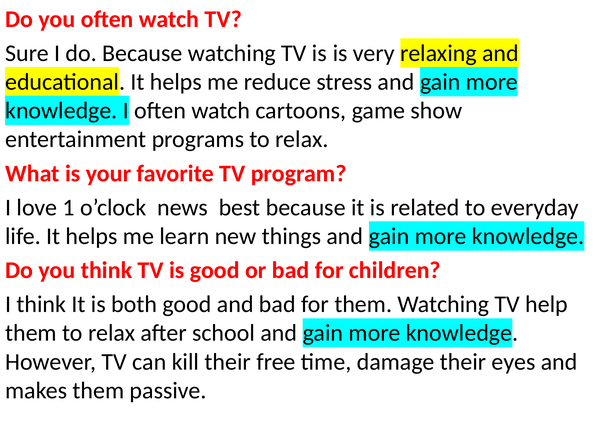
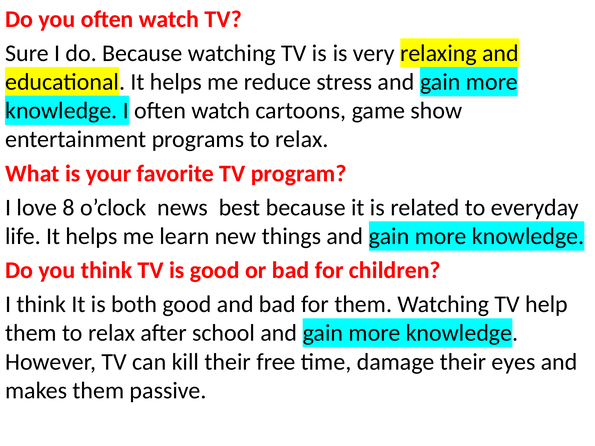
1: 1 -> 8
